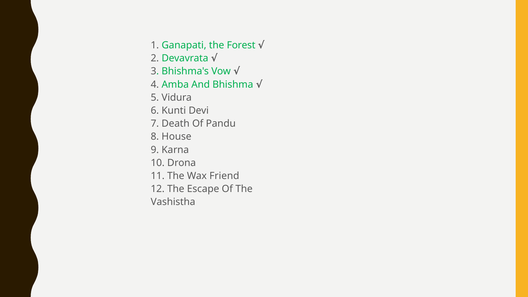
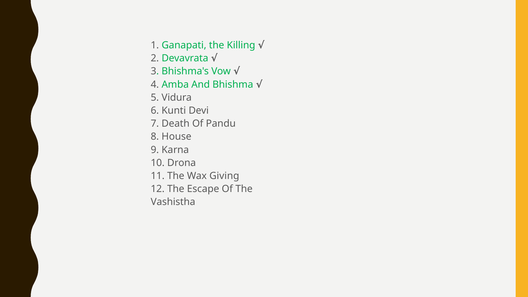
Forest: Forest -> Killing
Friend: Friend -> Giving
